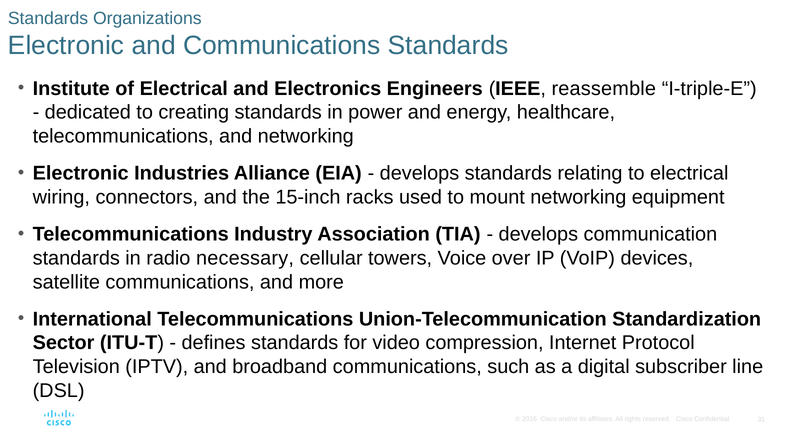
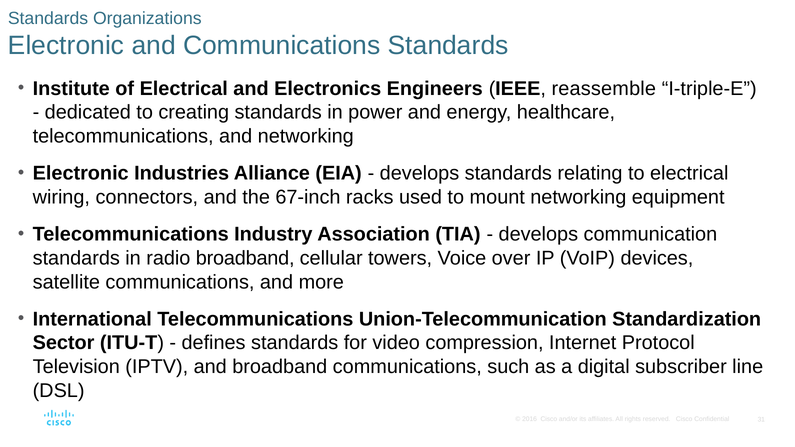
15-inch: 15-inch -> 67-inch
radio necessary: necessary -> broadband
